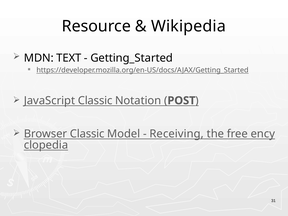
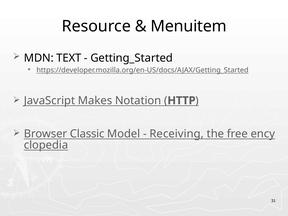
Wikipedia: Wikipedia -> Menuitem
JavaScript Classic: Classic -> Makes
POST: POST -> HTTP
